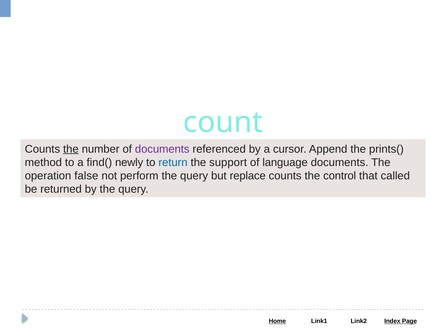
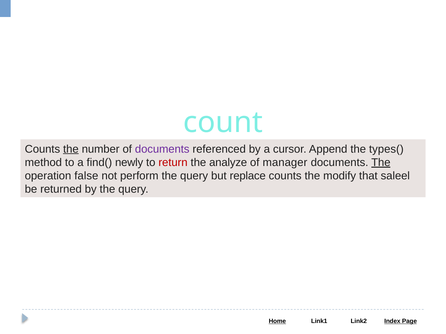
prints(: prints( -> types(
return colour: blue -> red
support: support -> analyze
language: language -> manager
The at (381, 163) underline: none -> present
control: control -> modify
called: called -> saleel
